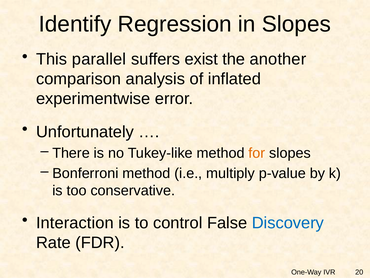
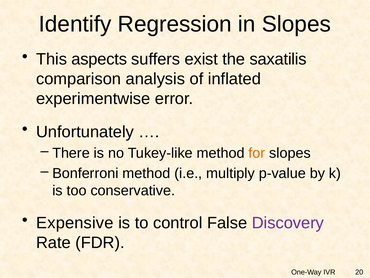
parallel: parallel -> aspects
another: another -> saxatilis
Interaction: Interaction -> Expensive
Discovery colour: blue -> purple
